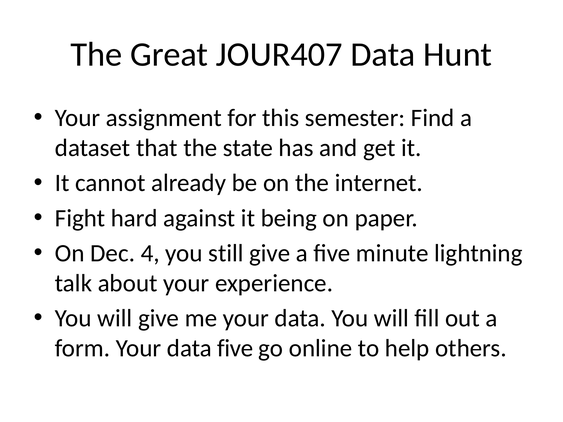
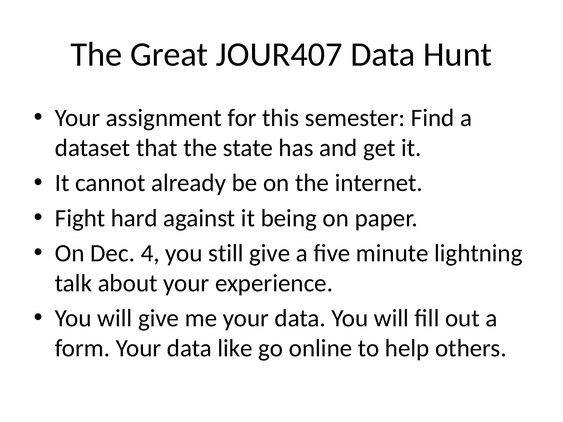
data five: five -> like
